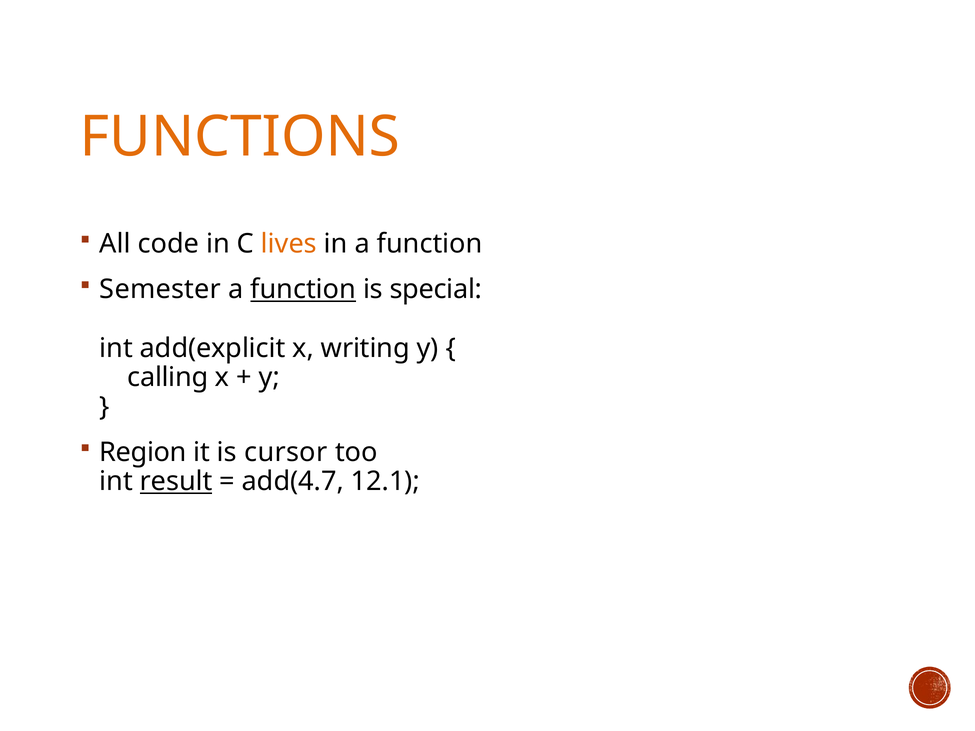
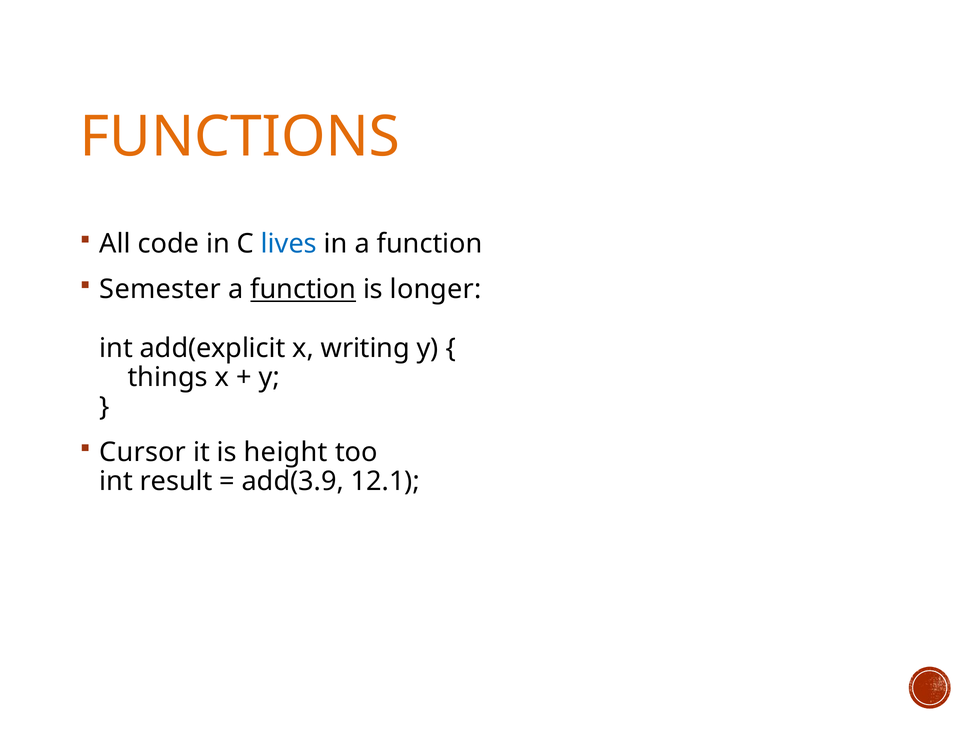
lives colour: orange -> blue
special: special -> longer
calling: calling -> things
Region: Region -> Cursor
cursor: cursor -> height
result underline: present -> none
add(4.7: add(4.7 -> add(3.9
